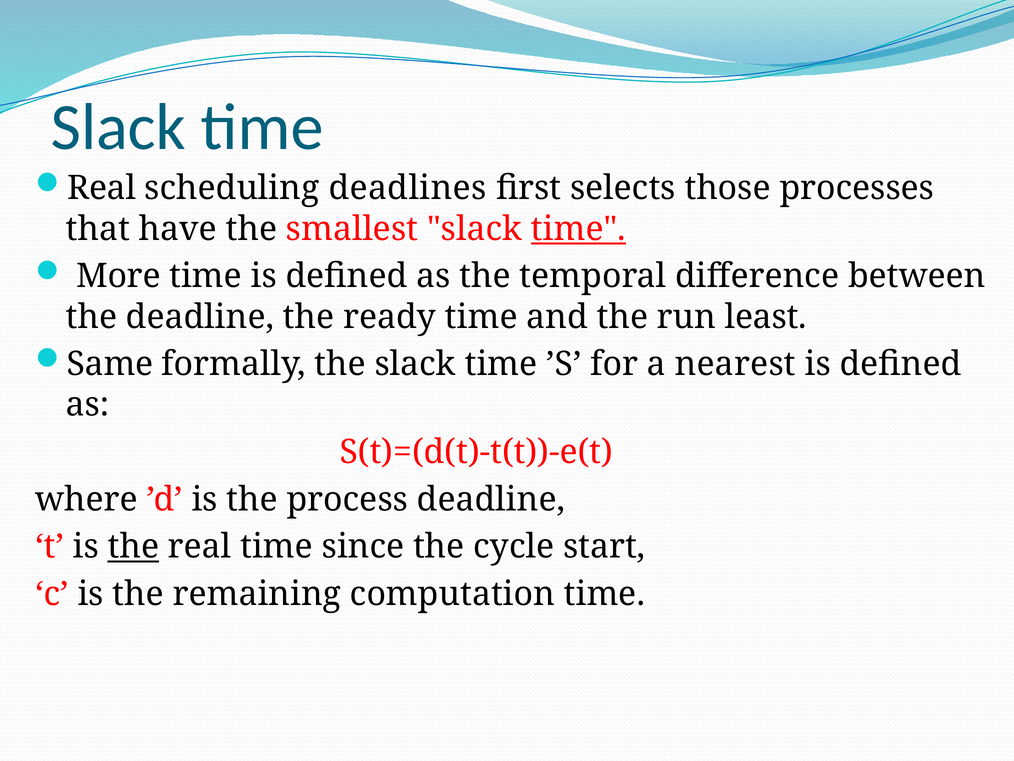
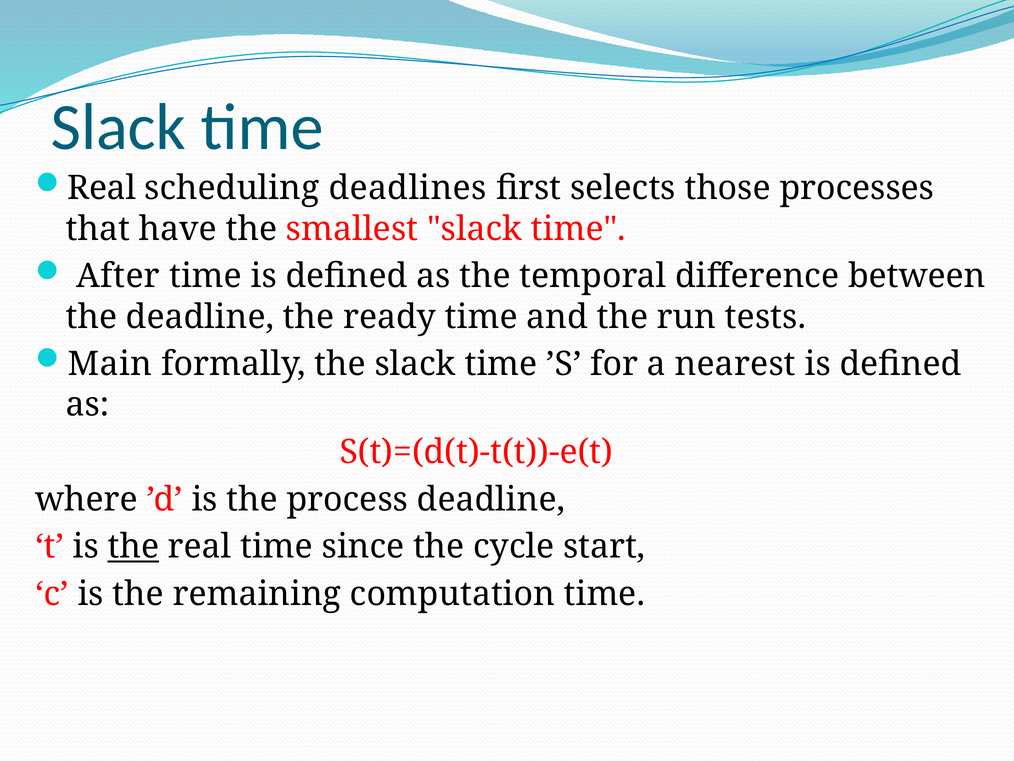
time at (578, 229) underline: present -> none
More: More -> After
least: least -> tests
Same: Same -> Main
